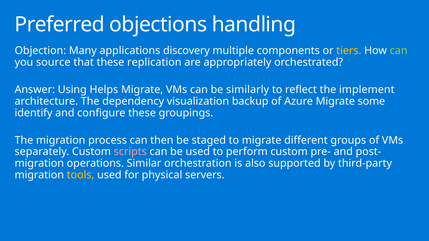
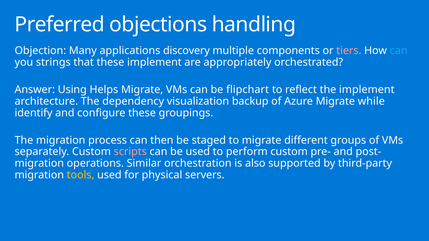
tiers colour: yellow -> pink
can at (399, 51) colour: light green -> light blue
source: source -> strings
these replication: replication -> implement
similarly: similarly -> flipchart
some: some -> while
